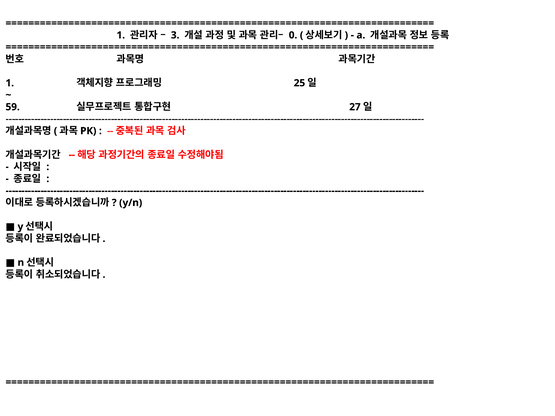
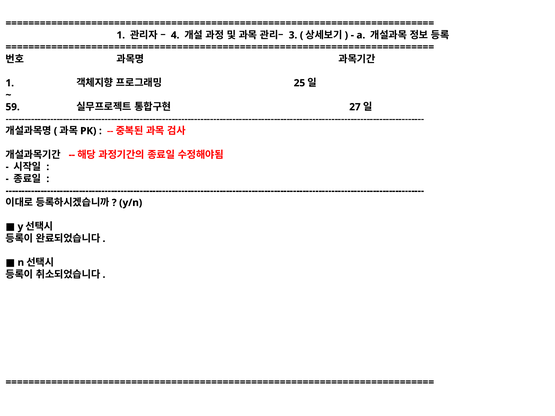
3: 3 -> 4
0: 0 -> 3
